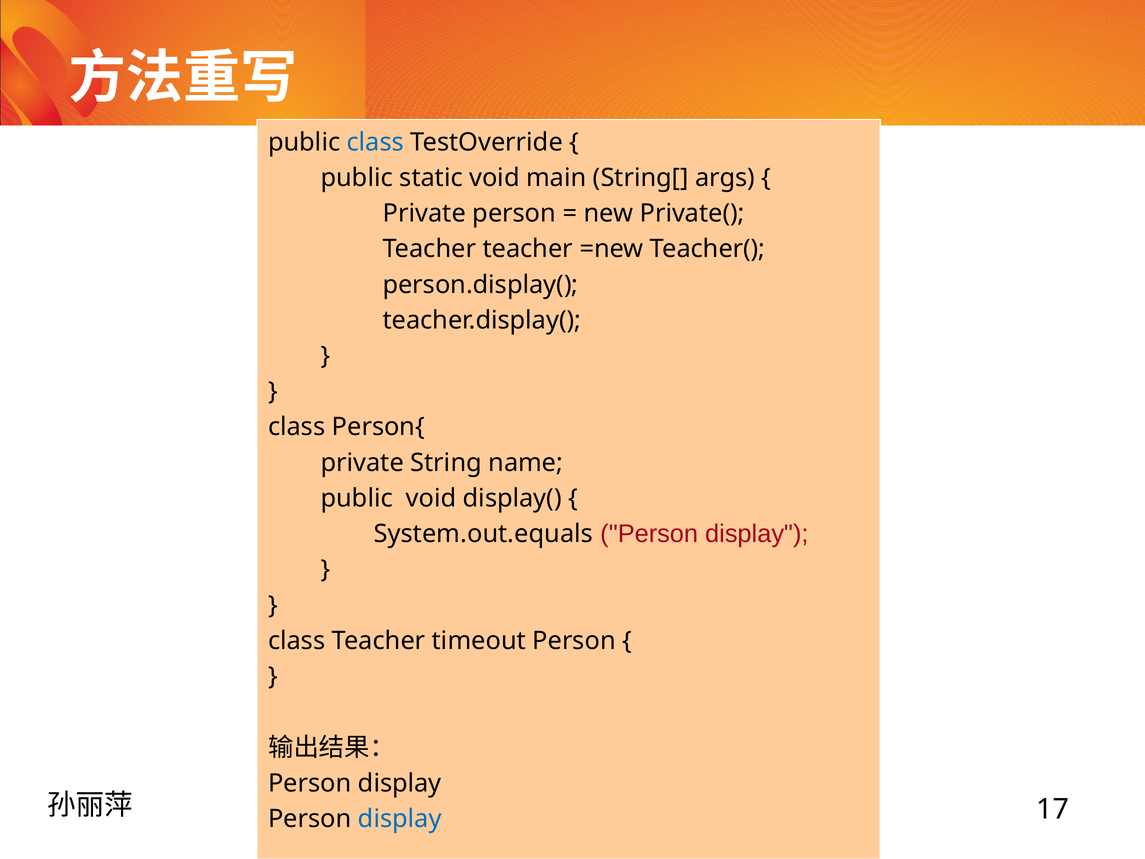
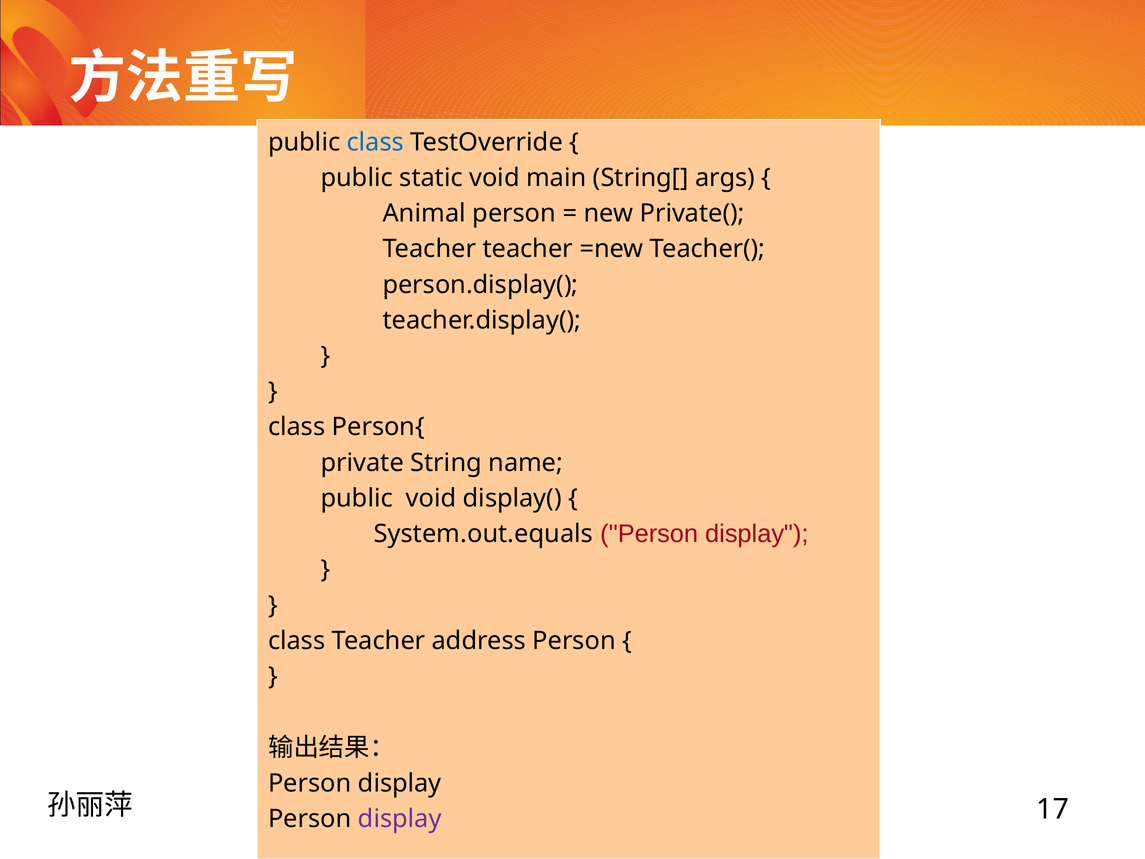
Private at (424, 213): Private -> Animal
timeout: timeout -> address
display at (400, 819) colour: blue -> purple
